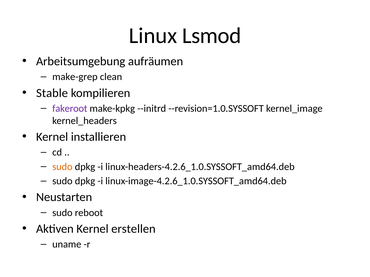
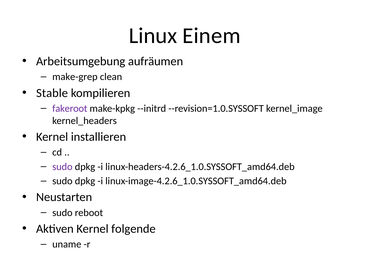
Lsmod: Lsmod -> Einem
sudo at (62, 167) colour: orange -> purple
erstellen: erstellen -> folgende
